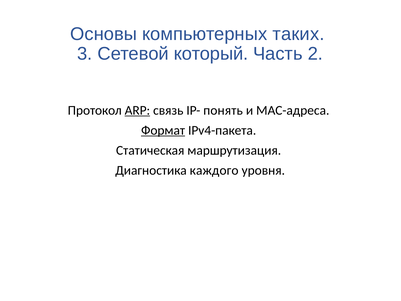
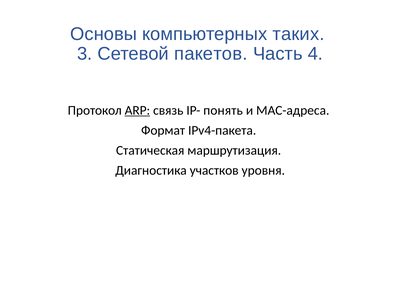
который: который -> пакетов
2: 2 -> 4
Формат underline: present -> none
каждого: каждого -> участков
